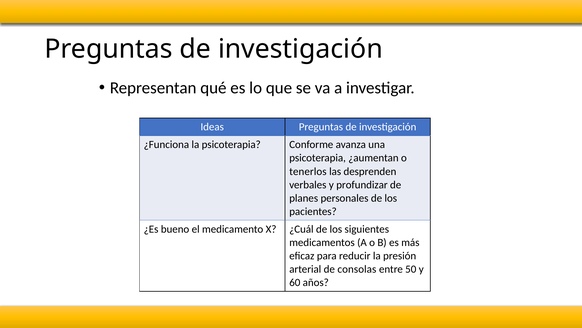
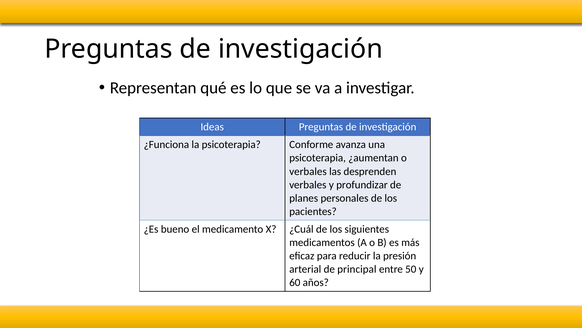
tenerlos at (308, 171): tenerlos -> verbales
consolas: consolas -> principal
